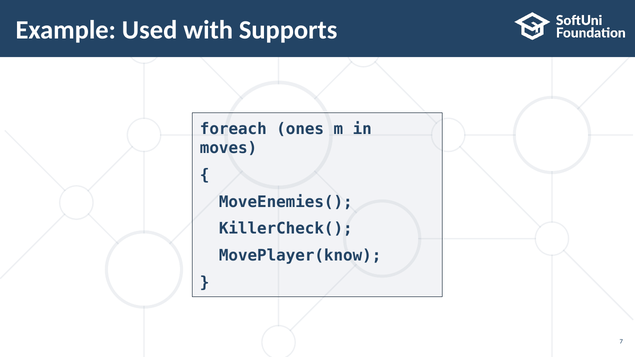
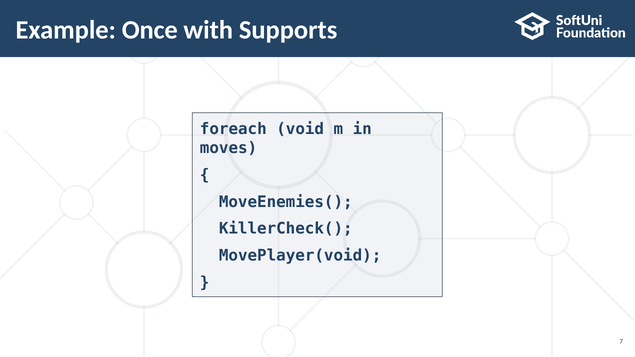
Used: Used -> Once
ones: ones -> void
MovePlayer(know: MovePlayer(know -> MovePlayer(void
